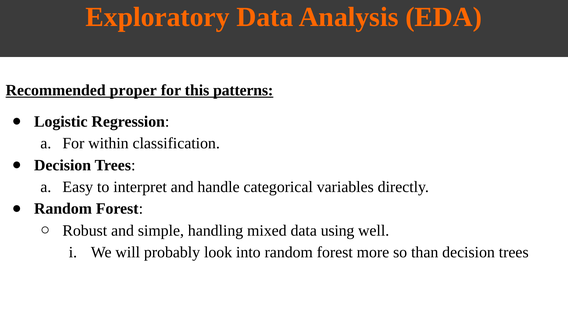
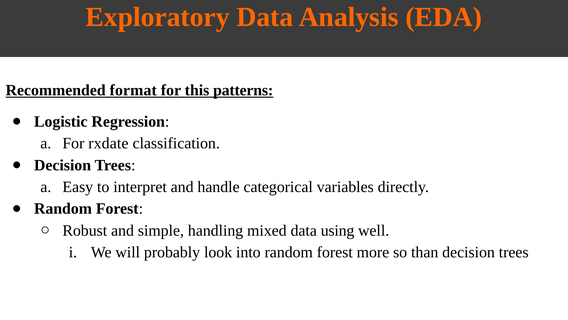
proper: proper -> format
within: within -> rxdate
